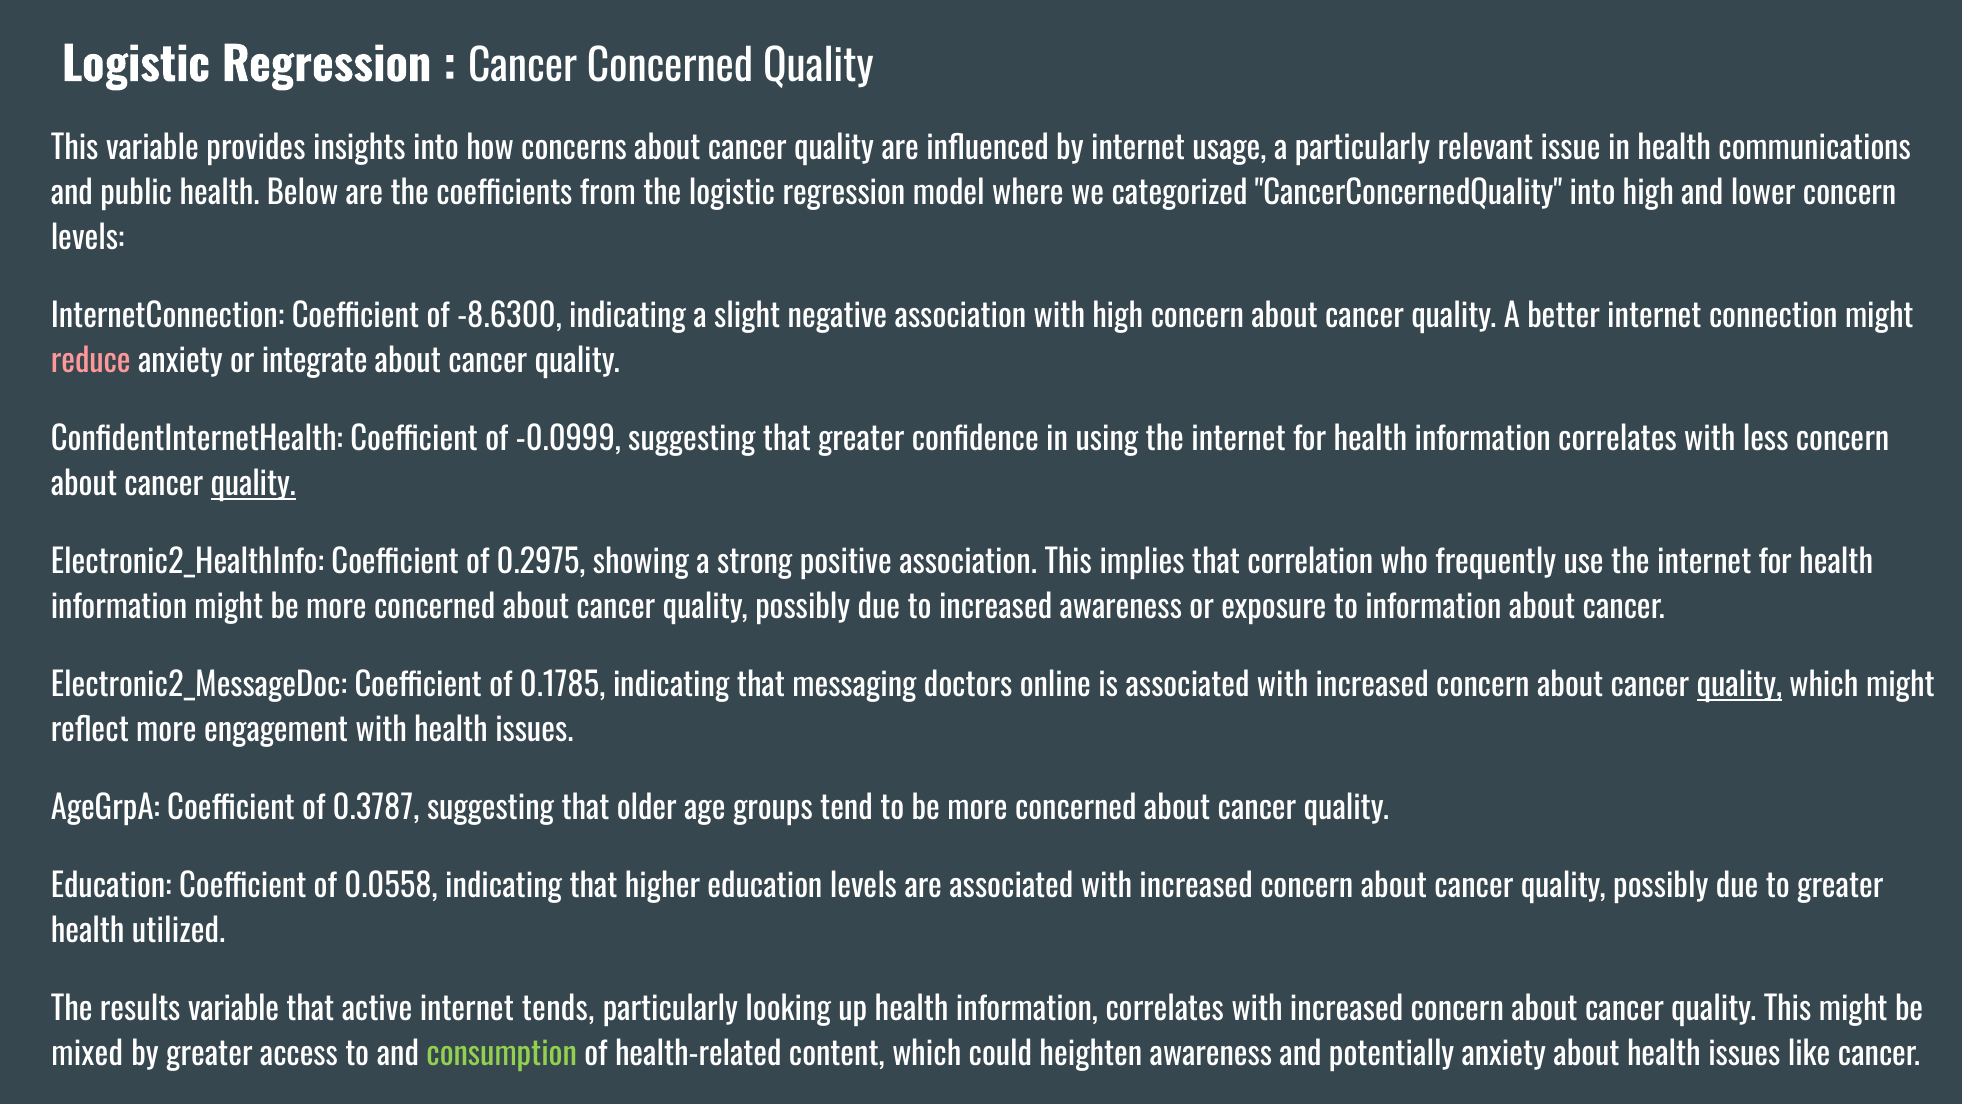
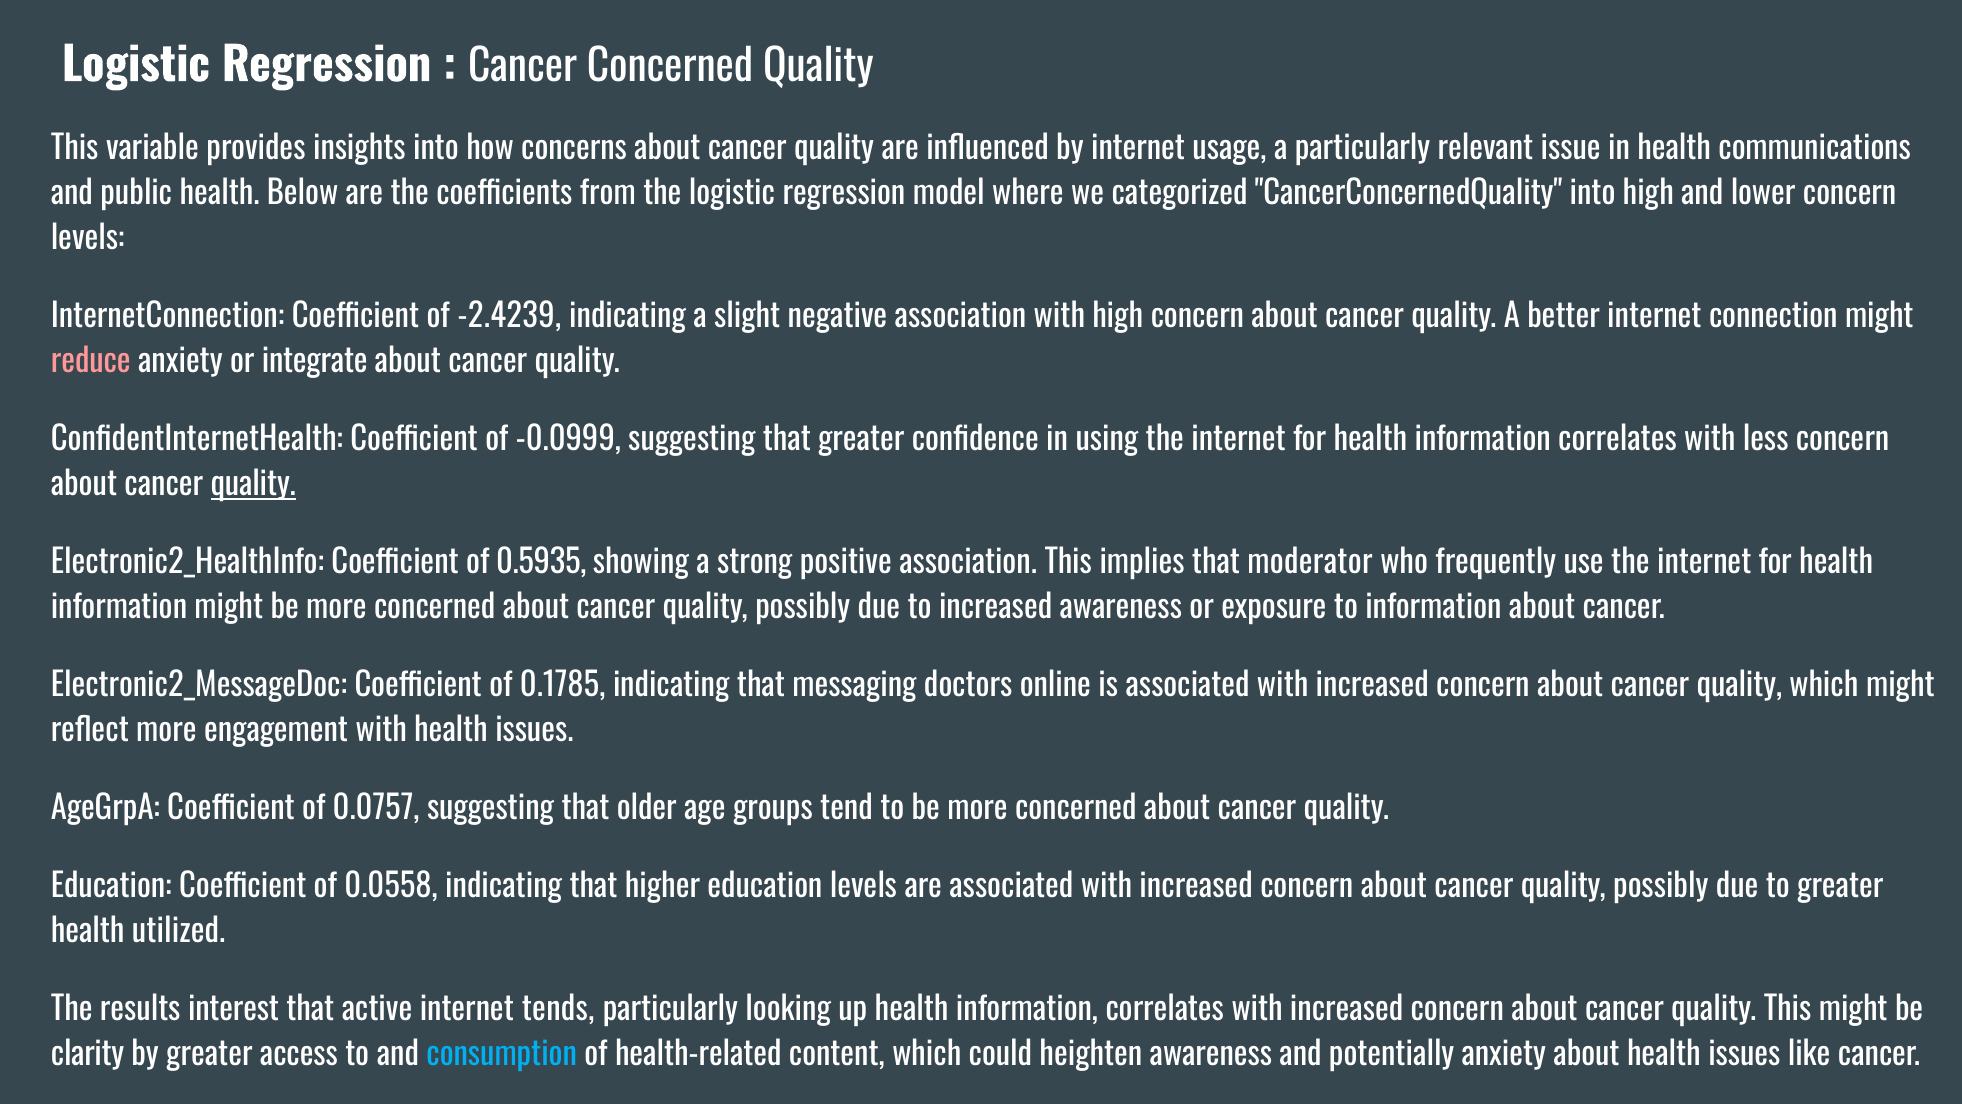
-8.6300: -8.6300 -> -2.4239
0.2975: 0.2975 -> 0.5935
correlation: correlation -> moderator
quality at (1739, 686) underline: present -> none
0.3787: 0.3787 -> 0.0757
results variable: variable -> interest
mixed: mixed -> clarity
consumption colour: light green -> light blue
